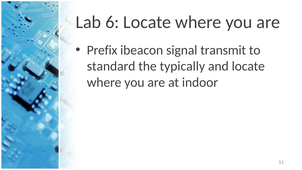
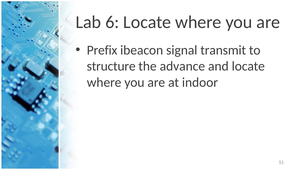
standard: standard -> structure
typically: typically -> advance
